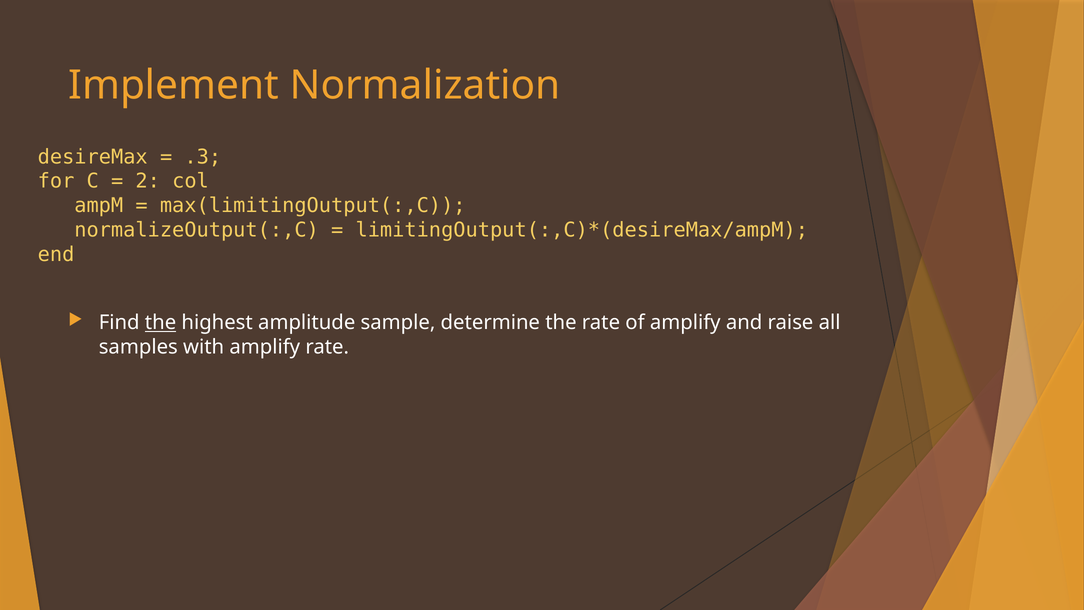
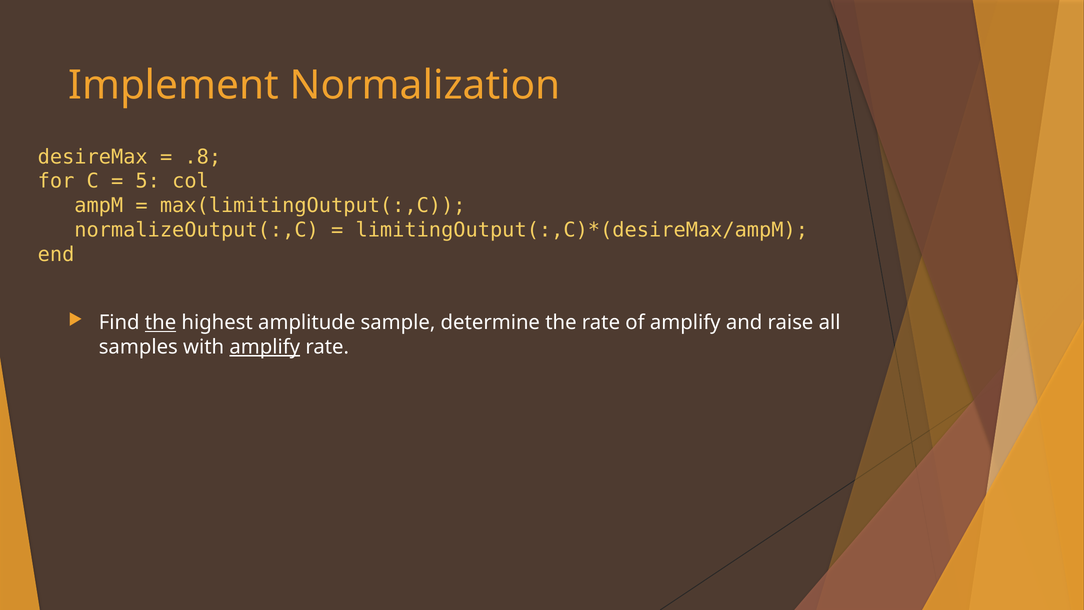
.3: .3 -> .8
2: 2 -> 5
amplify at (265, 347) underline: none -> present
